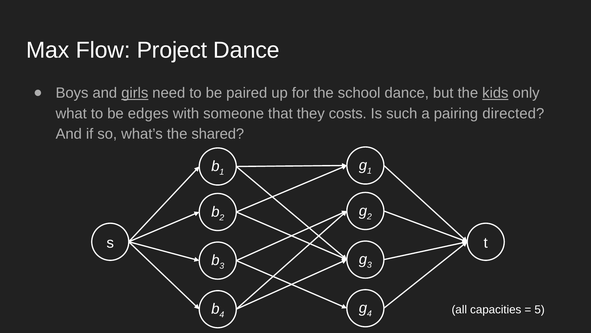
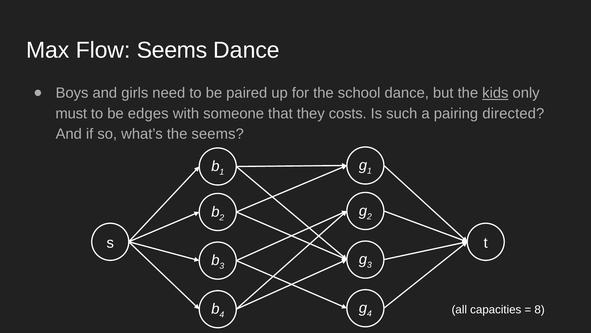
Flow Project: Project -> Seems
girls underline: present -> none
what: what -> must
the shared: shared -> seems
5: 5 -> 8
